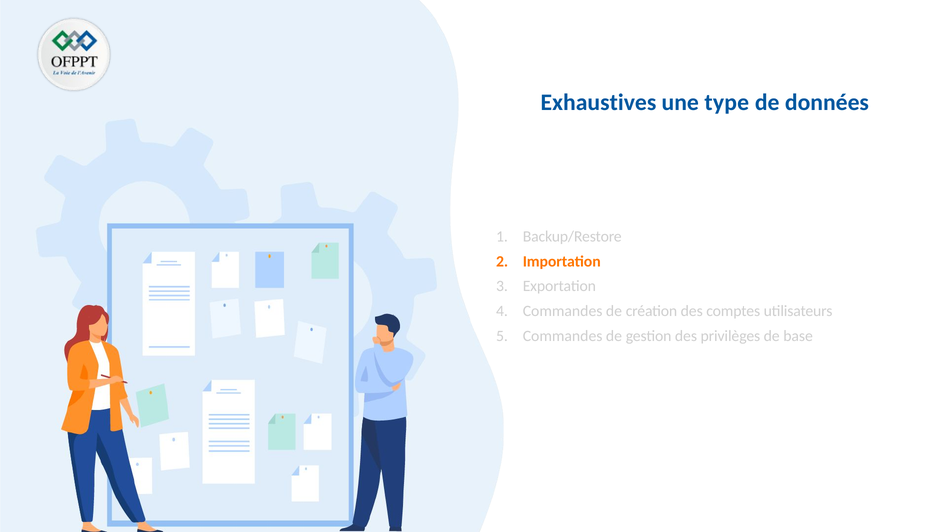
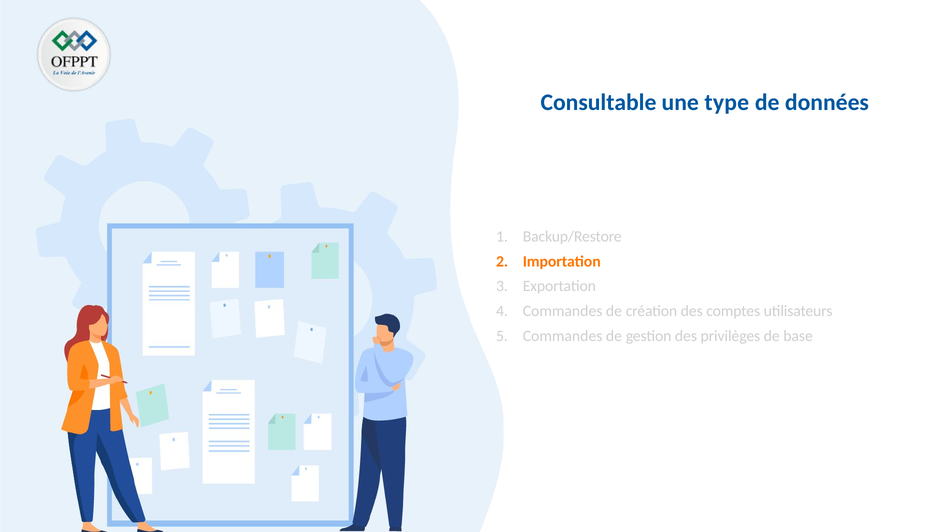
Exhaustives: Exhaustives -> Consultable
